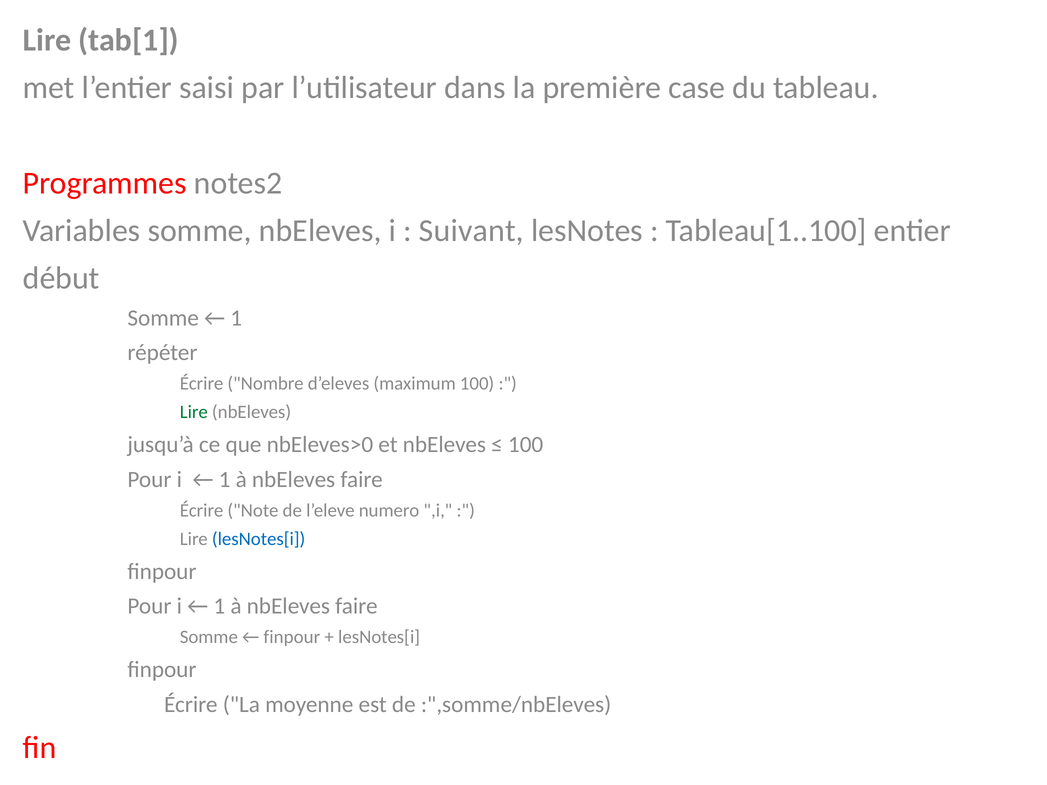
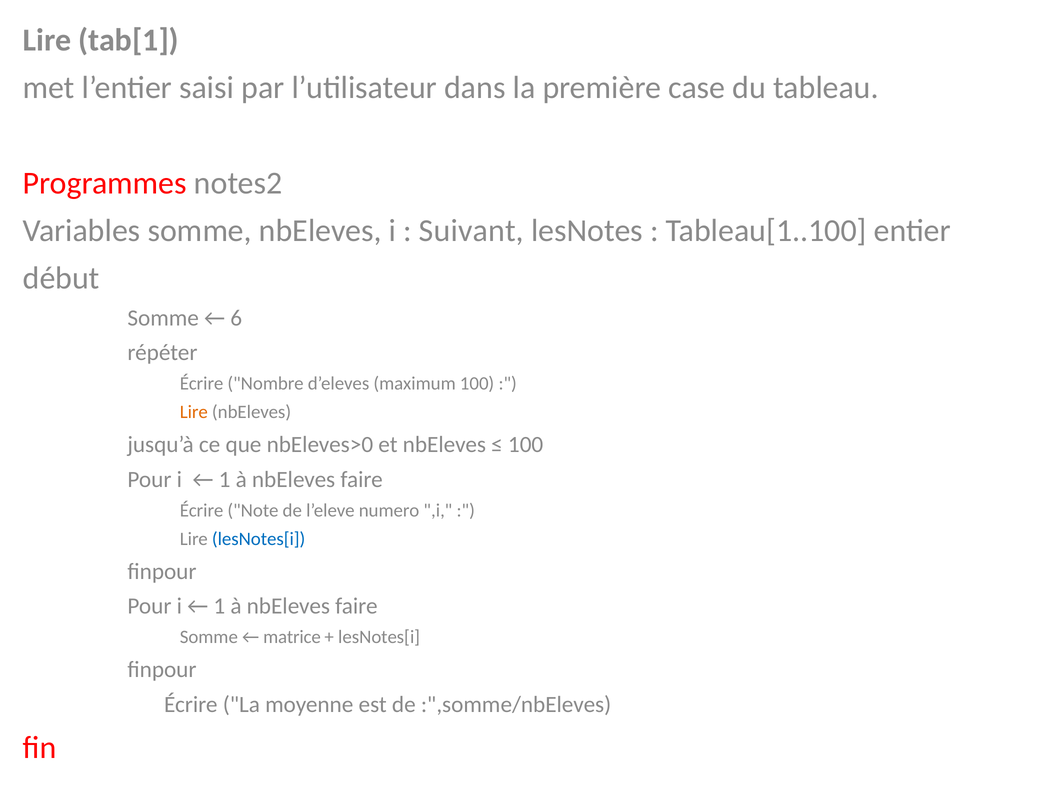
1 at (236, 318): 1 -> 6
Lire at (194, 412) colour: green -> orange
finpour at (292, 637): finpour -> matrice
